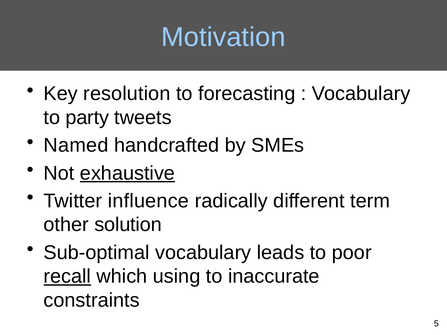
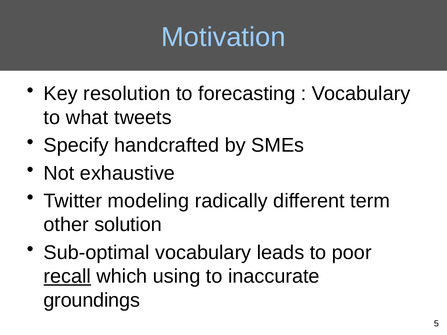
party: party -> what
Named: Named -> Specify
exhaustive underline: present -> none
influence: influence -> modeling
constraints: constraints -> groundings
